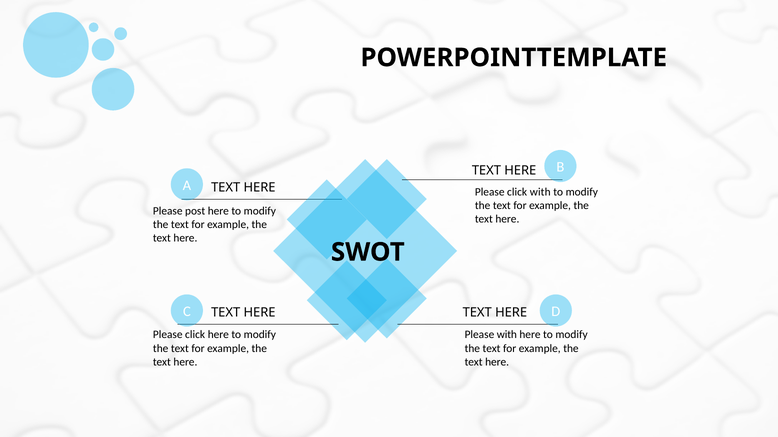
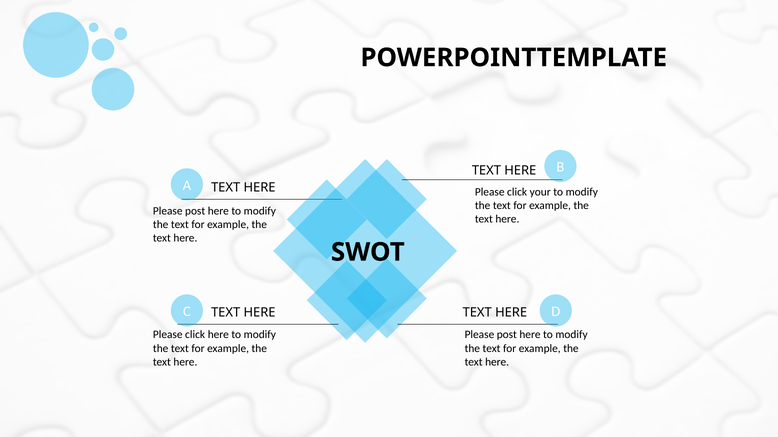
click with: with -> your
with at (507, 335): with -> post
